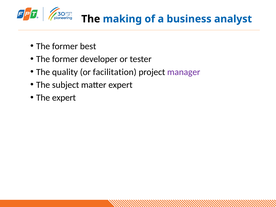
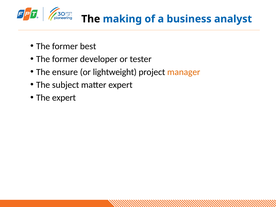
quality: quality -> ensure
facilitation: facilitation -> lightweight
manager colour: purple -> orange
